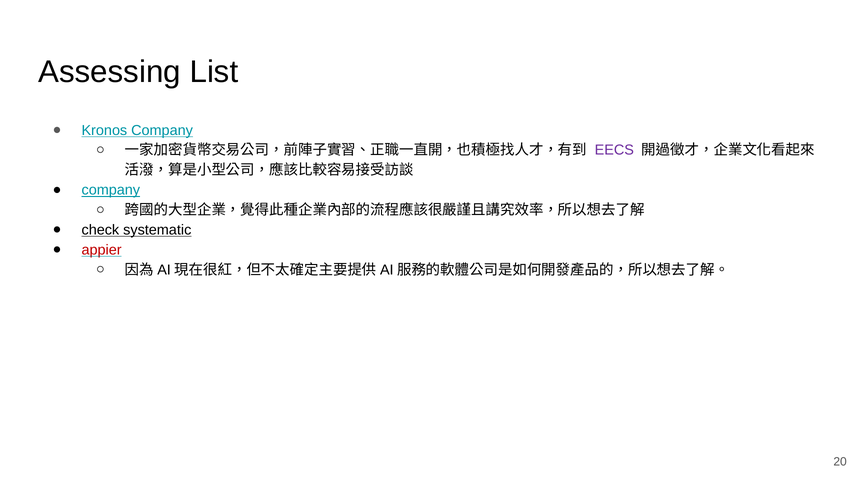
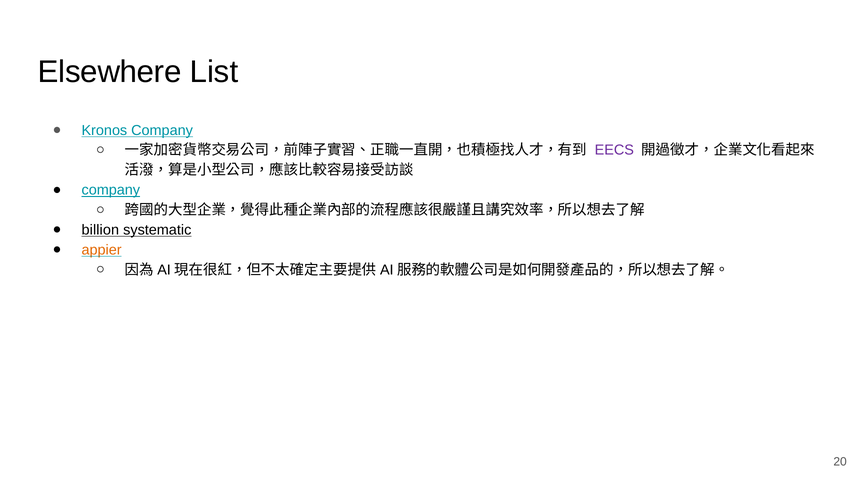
Assessing: Assessing -> Elsewhere
check: check -> billion
appier colour: red -> orange
